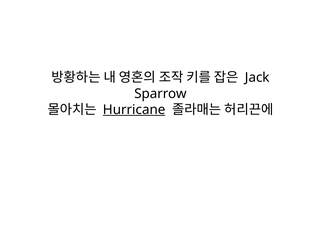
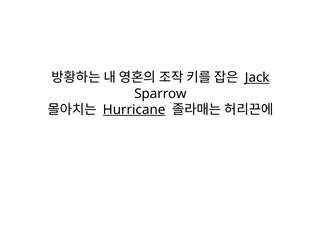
Jack underline: none -> present
